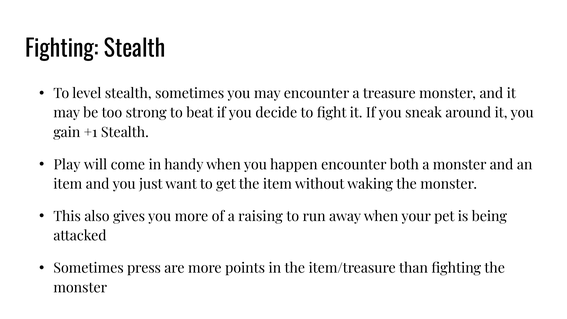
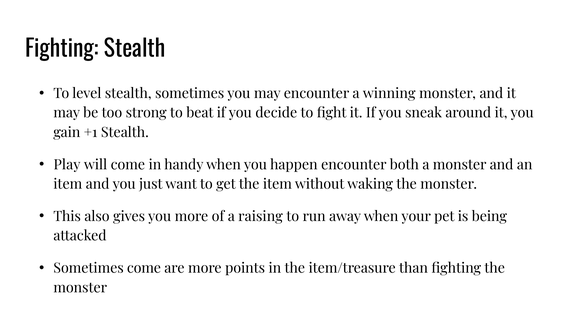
treasure: treasure -> winning
Sometimes press: press -> come
